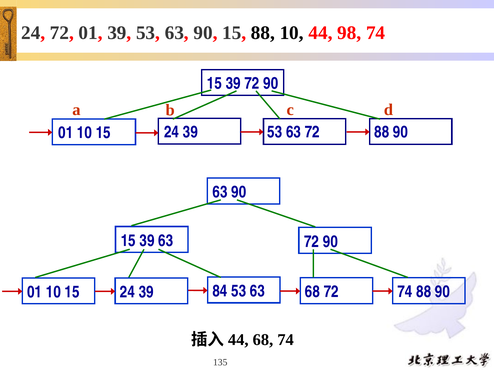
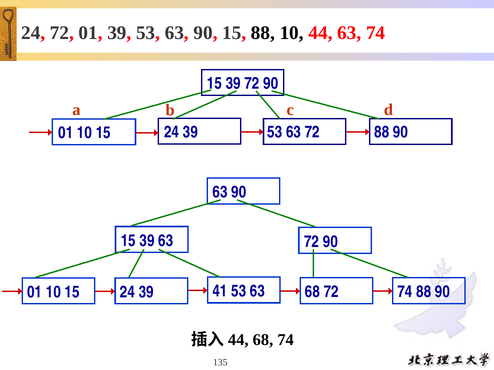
44 98: 98 -> 63
84: 84 -> 41
